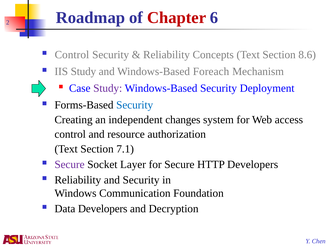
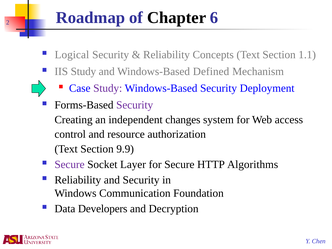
Chapter colour: red -> black
Control at (72, 55): Control -> Logical
8.6: 8.6 -> 1.1
Foreach: Foreach -> Defined
Security at (135, 105) colour: blue -> purple
7.1: 7.1 -> 9.9
HTTP Developers: Developers -> Algorithms
